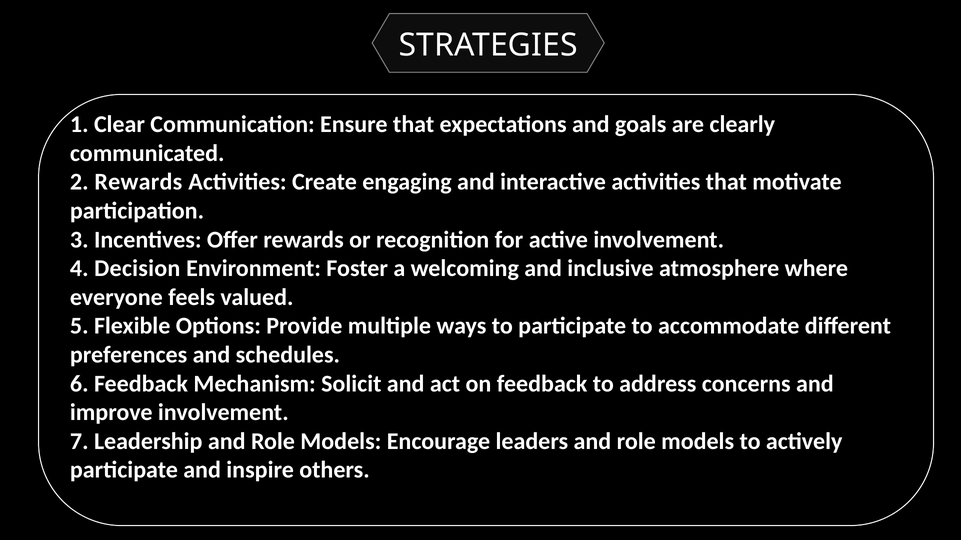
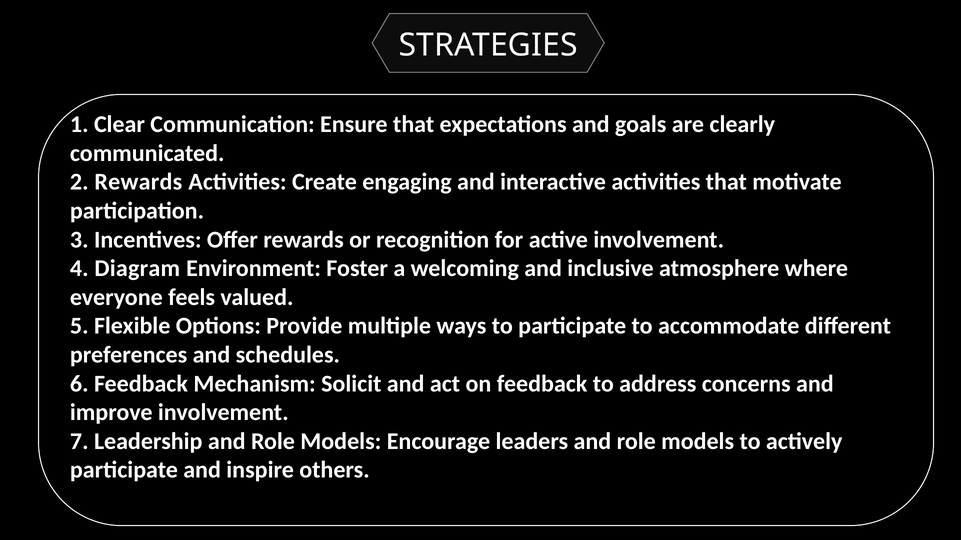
Decision: Decision -> Diagram
